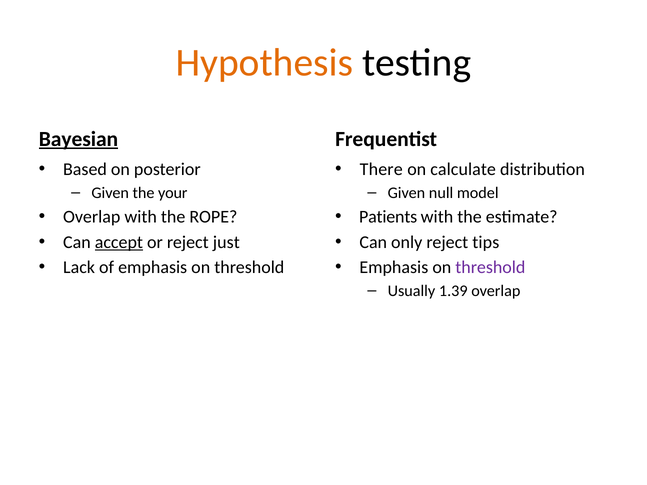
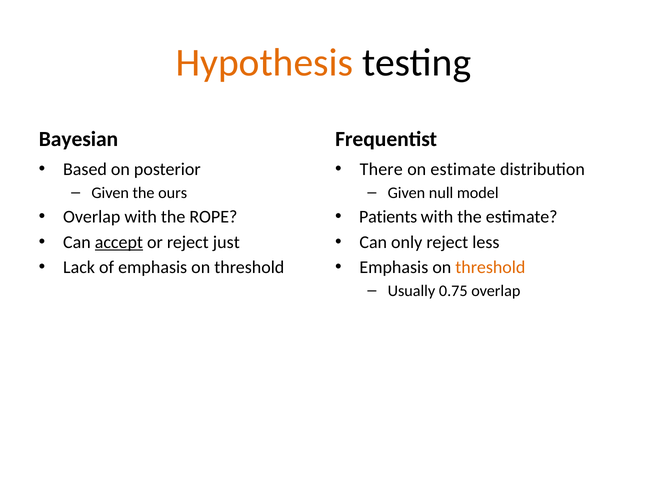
Bayesian underline: present -> none
on calculate: calculate -> estimate
your: your -> ours
tips: tips -> less
threshold at (490, 267) colour: purple -> orange
1.39: 1.39 -> 0.75
